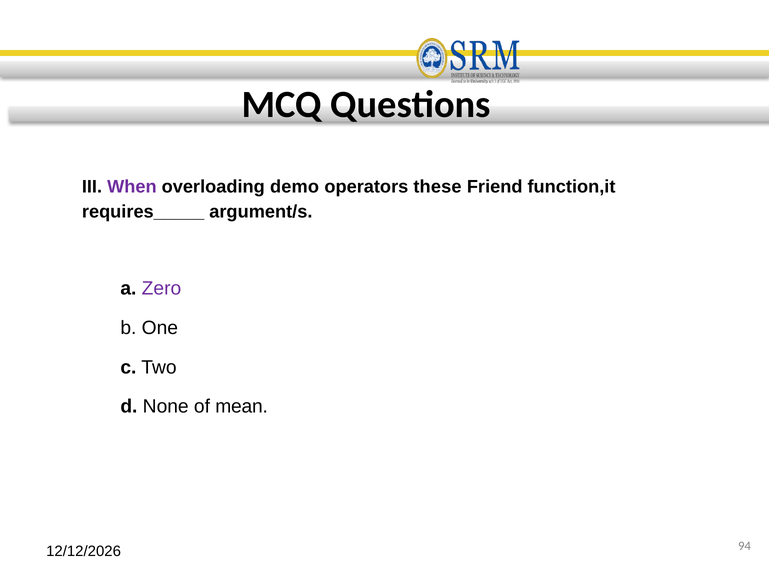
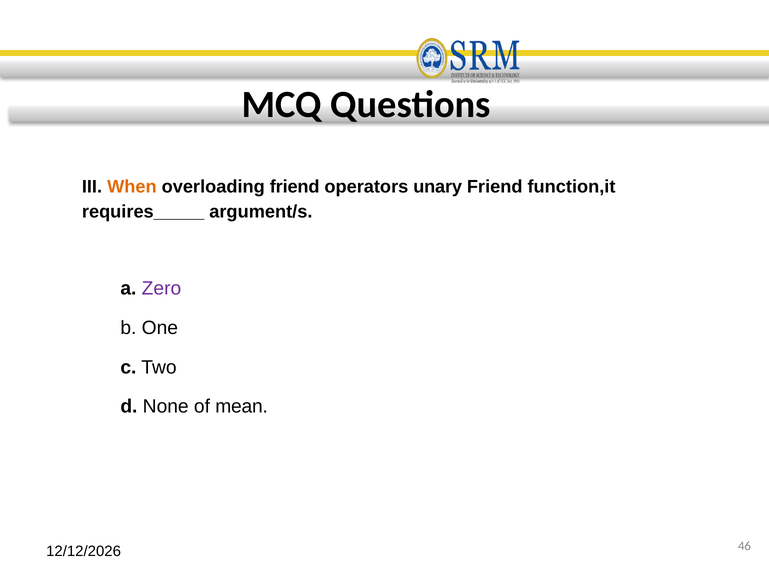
When colour: purple -> orange
overloading demo: demo -> friend
these: these -> unary
94: 94 -> 46
